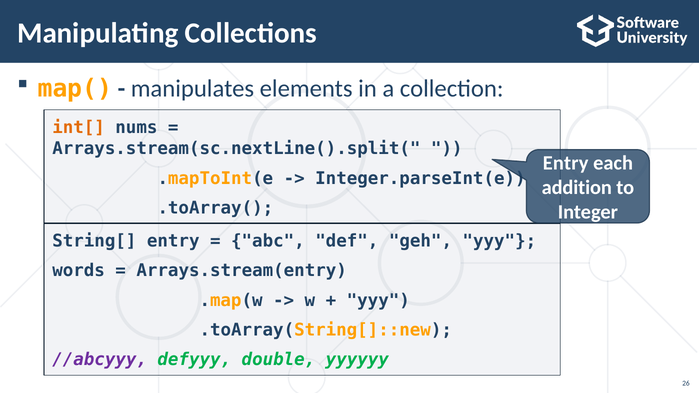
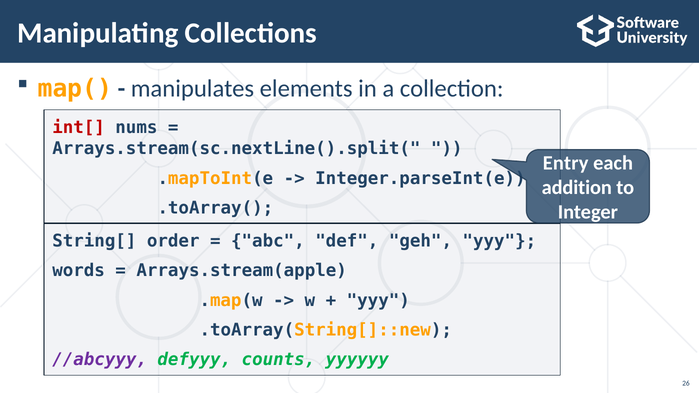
int[ colour: orange -> red
String[ entry: entry -> order
Arrays.stream(entry: Arrays.stream(entry -> Arrays.stream(apple
double: double -> counts
